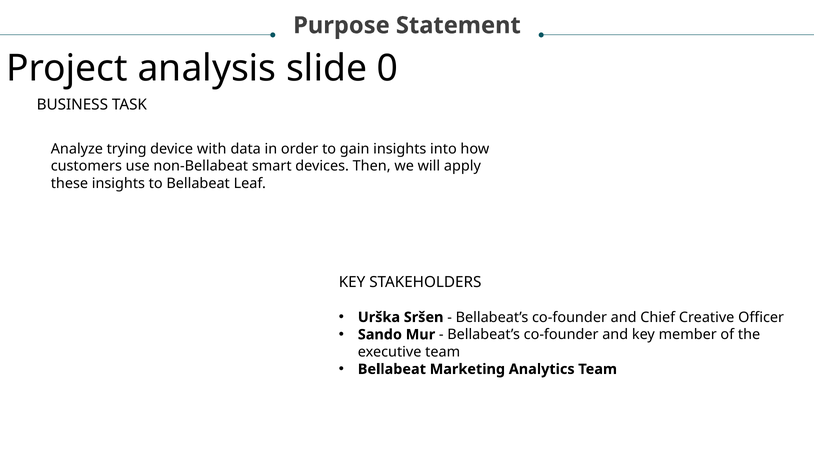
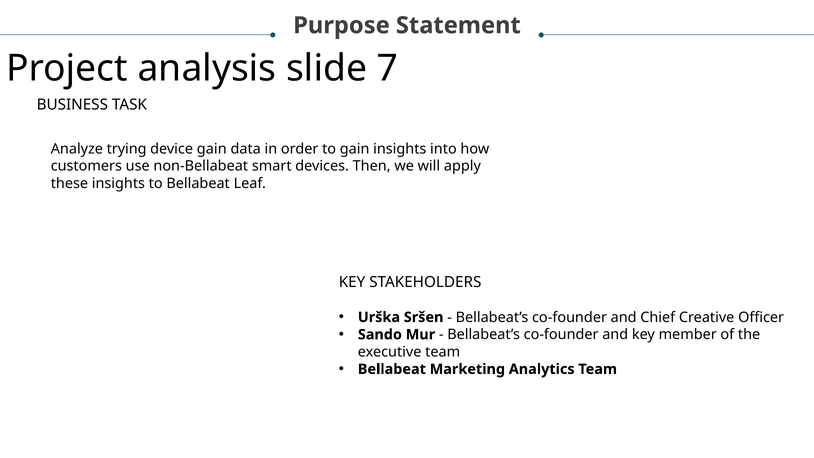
0: 0 -> 7
device with: with -> gain
